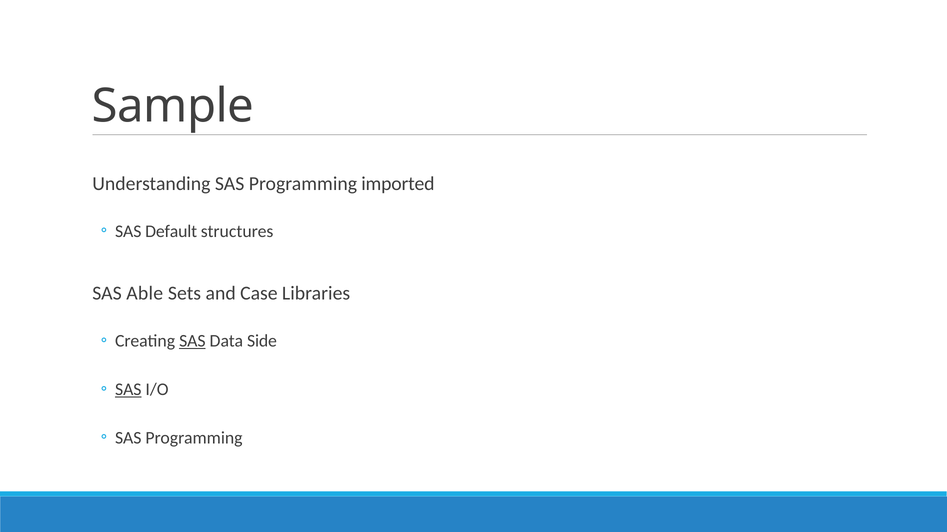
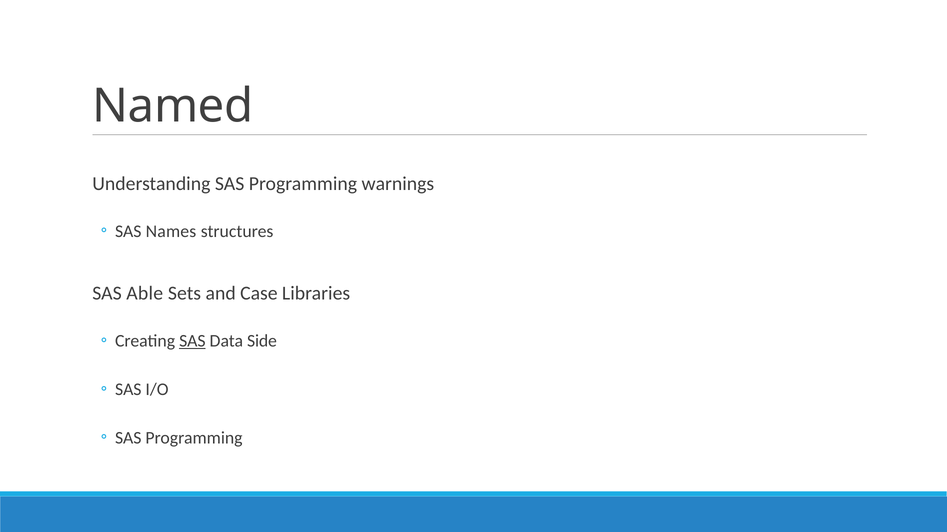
Sample: Sample -> Named
imported: imported -> warnings
Default: Default -> Names
SAS at (128, 390) underline: present -> none
